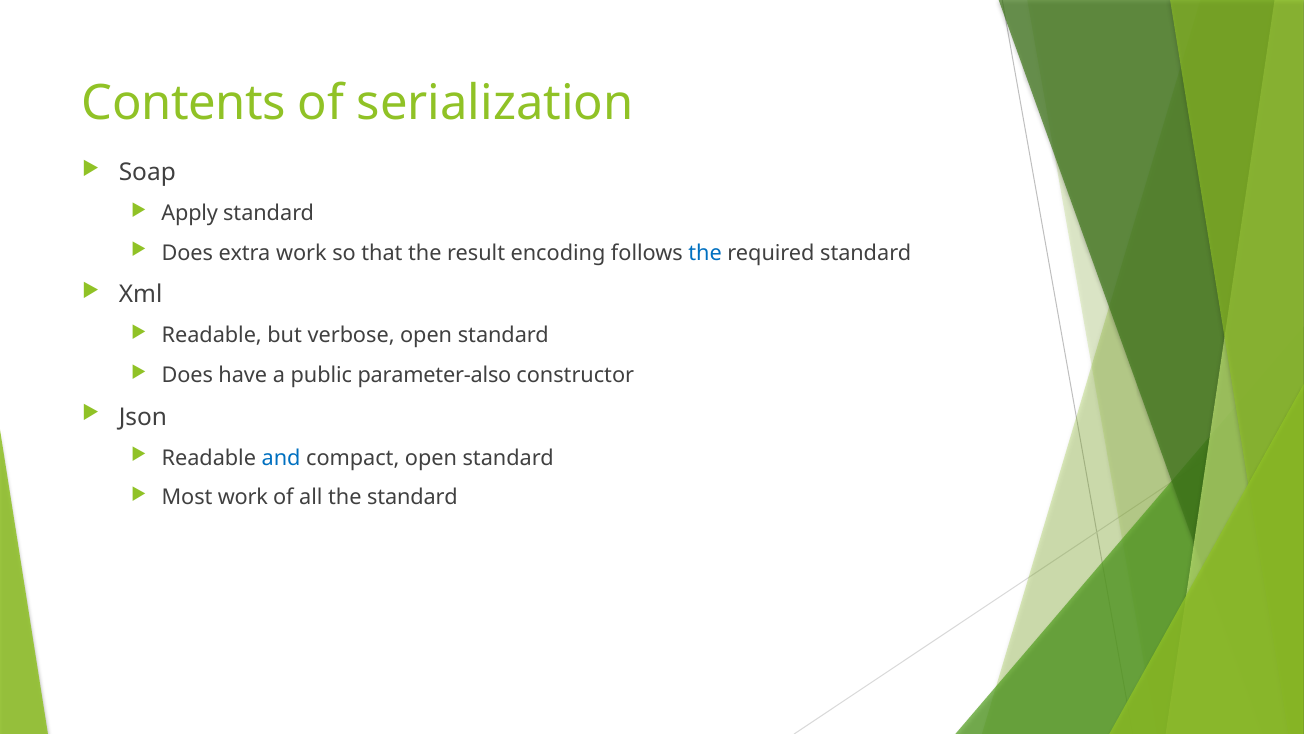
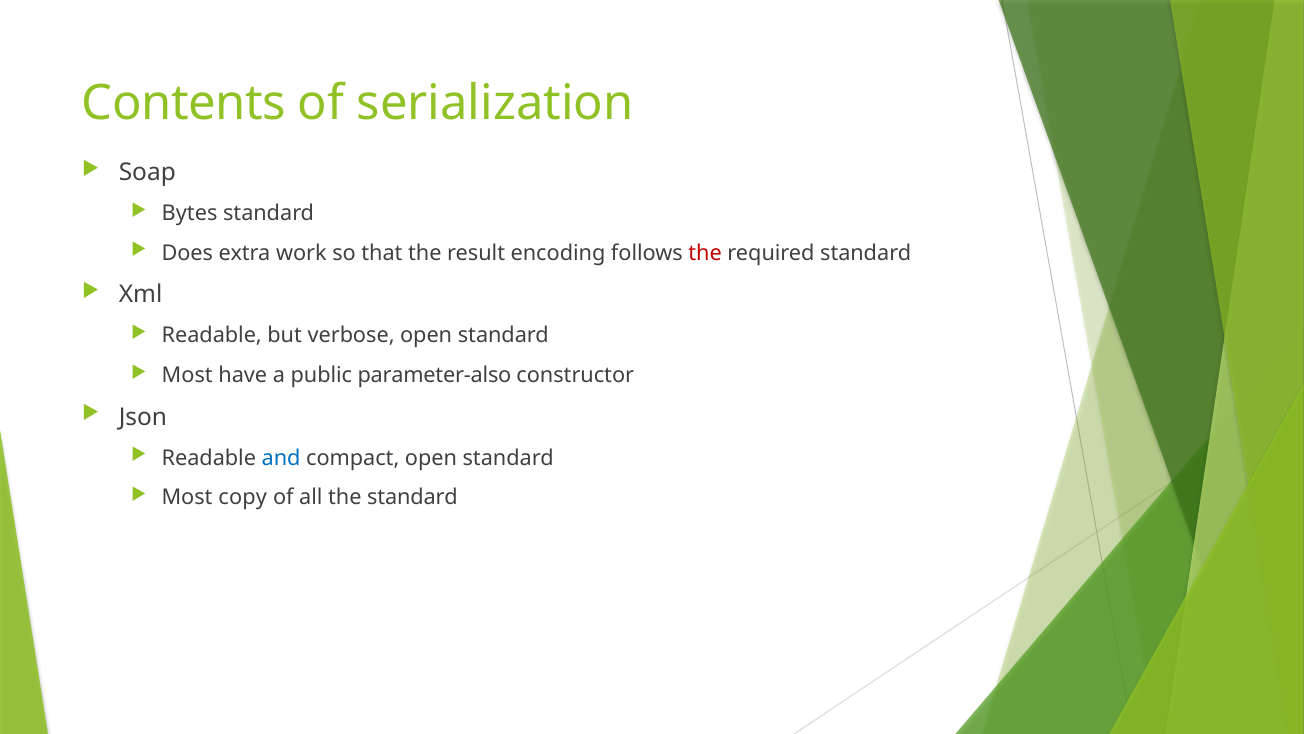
Apply: Apply -> Bytes
the at (705, 253) colour: blue -> red
Does at (187, 375): Does -> Most
Most work: work -> copy
